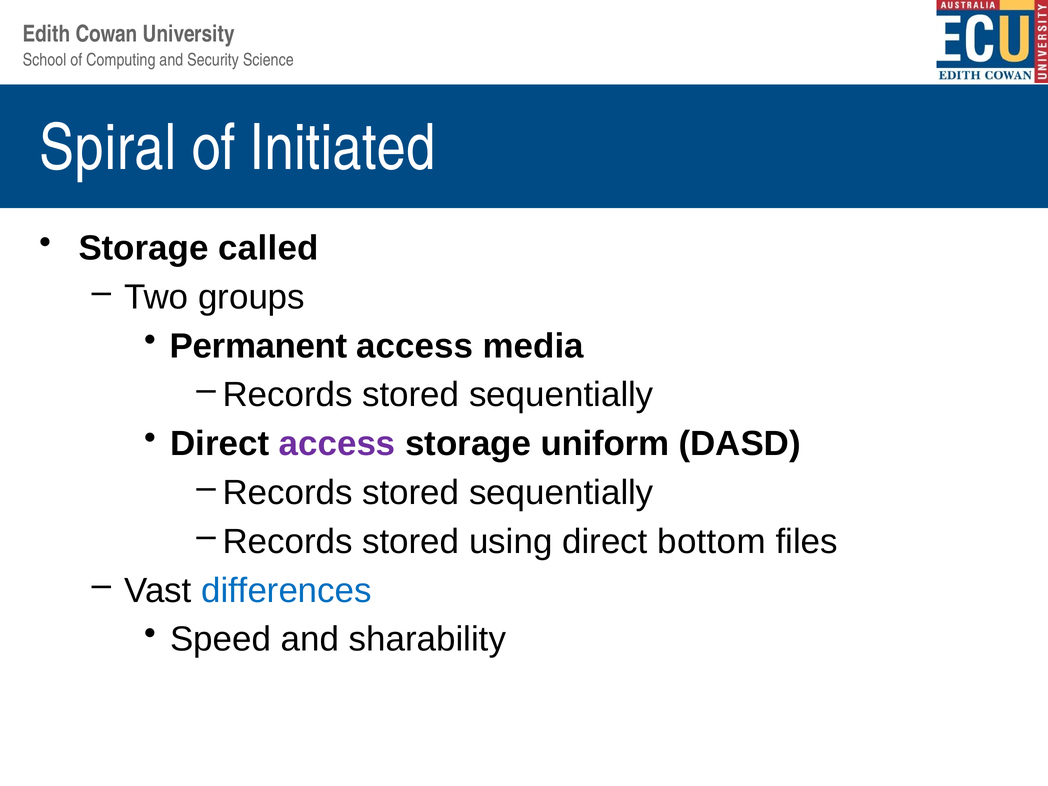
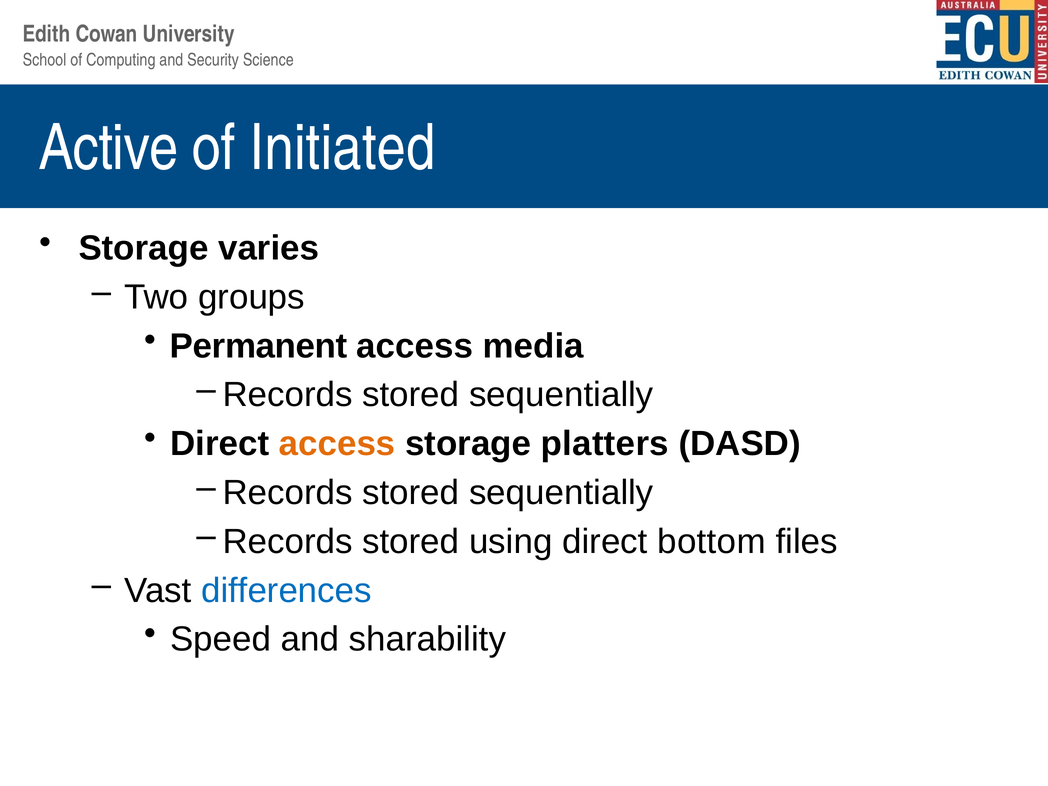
Spiral: Spiral -> Active
called: called -> varies
access at (337, 444) colour: purple -> orange
uniform: uniform -> platters
